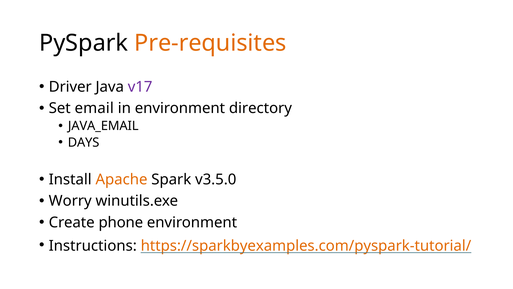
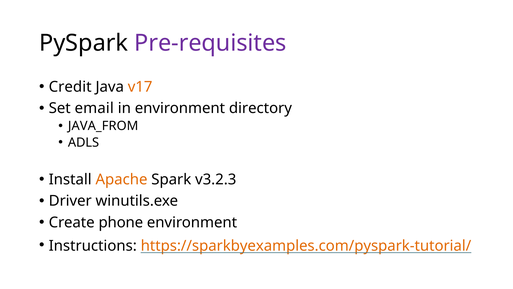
Pre-requisites colour: orange -> purple
Driver: Driver -> Credit
v17 colour: purple -> orange
JAVA_EMAIL: JAVA_EMAIL -> JAVA_FROM
DAYS: DAYS -> ADLS
v3.5.0: v3.5.0 -> v3.2.3
Worry: Worry -> Driver
